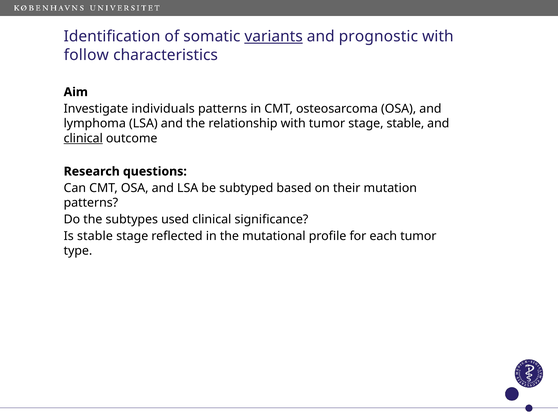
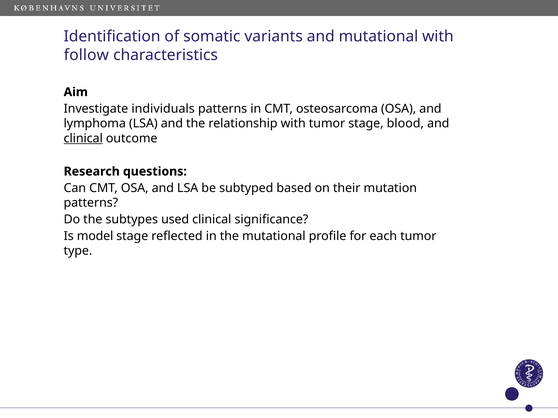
variants underline: present -> none
and prognostic: prognostic -> mutational
stage stable: stable -> blood
Is stable: stable -> model
